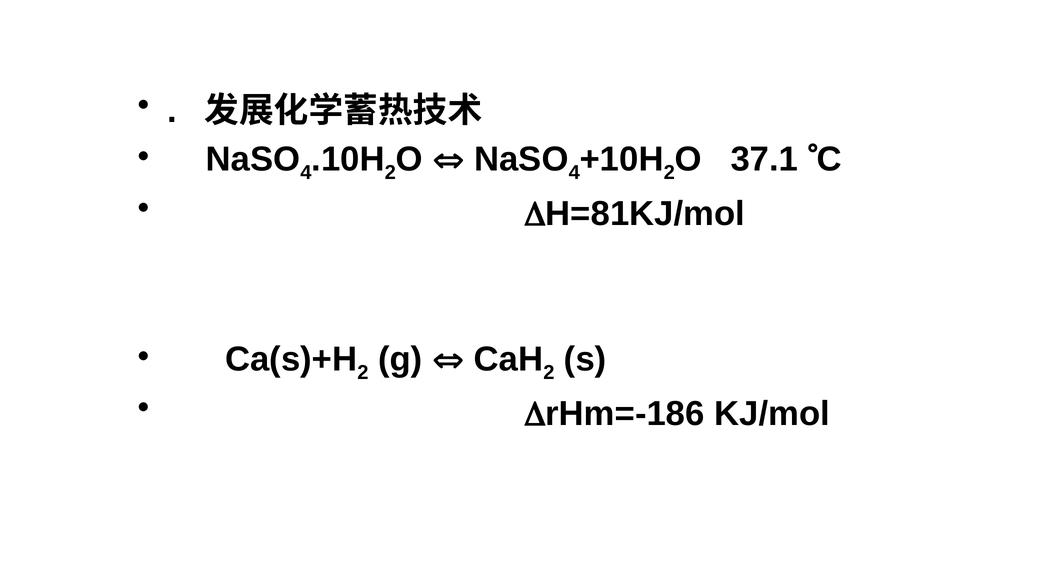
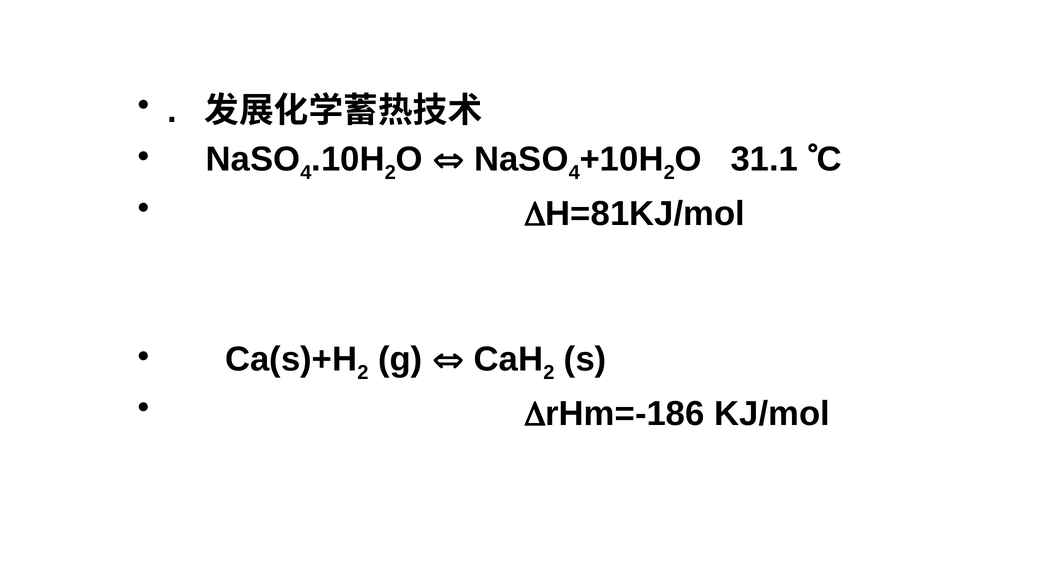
37.1: 37.1 -> 31.1
